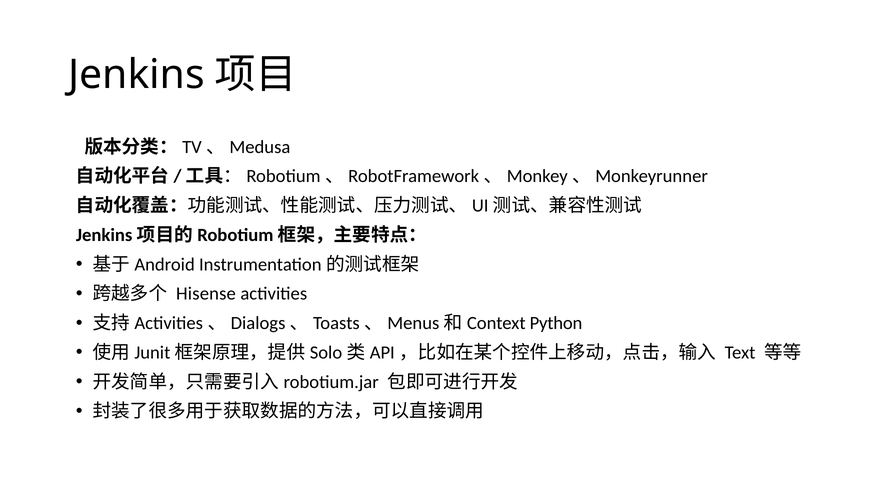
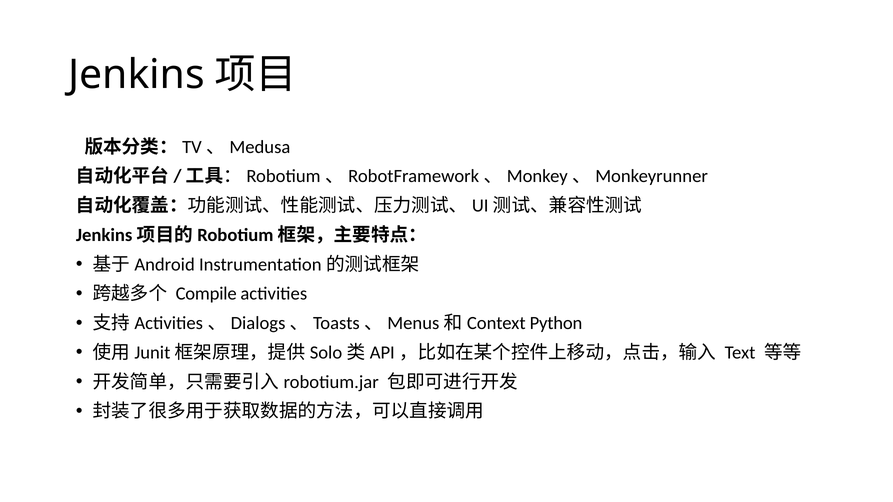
Hisense: Hisense -> Compile
